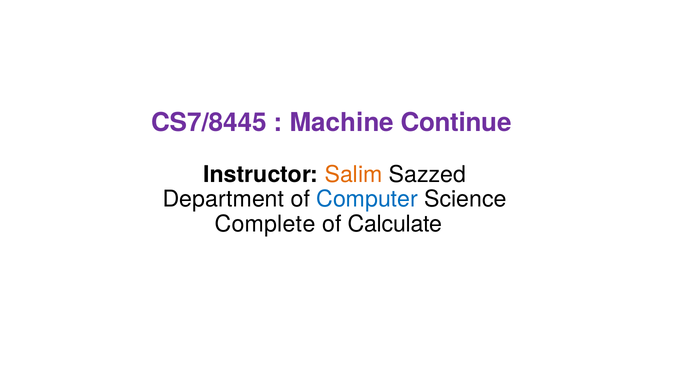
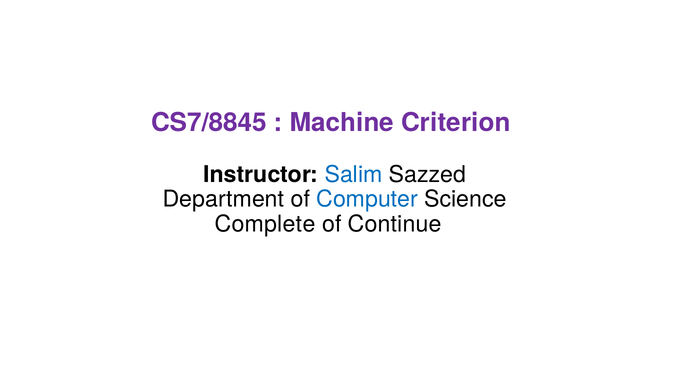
CS7/8445: CS7/8445 -> CS7/8845
Continue: Continue -> Criterion
Salim colour: orange -> blue
Calculate: Calculate -> Continue
